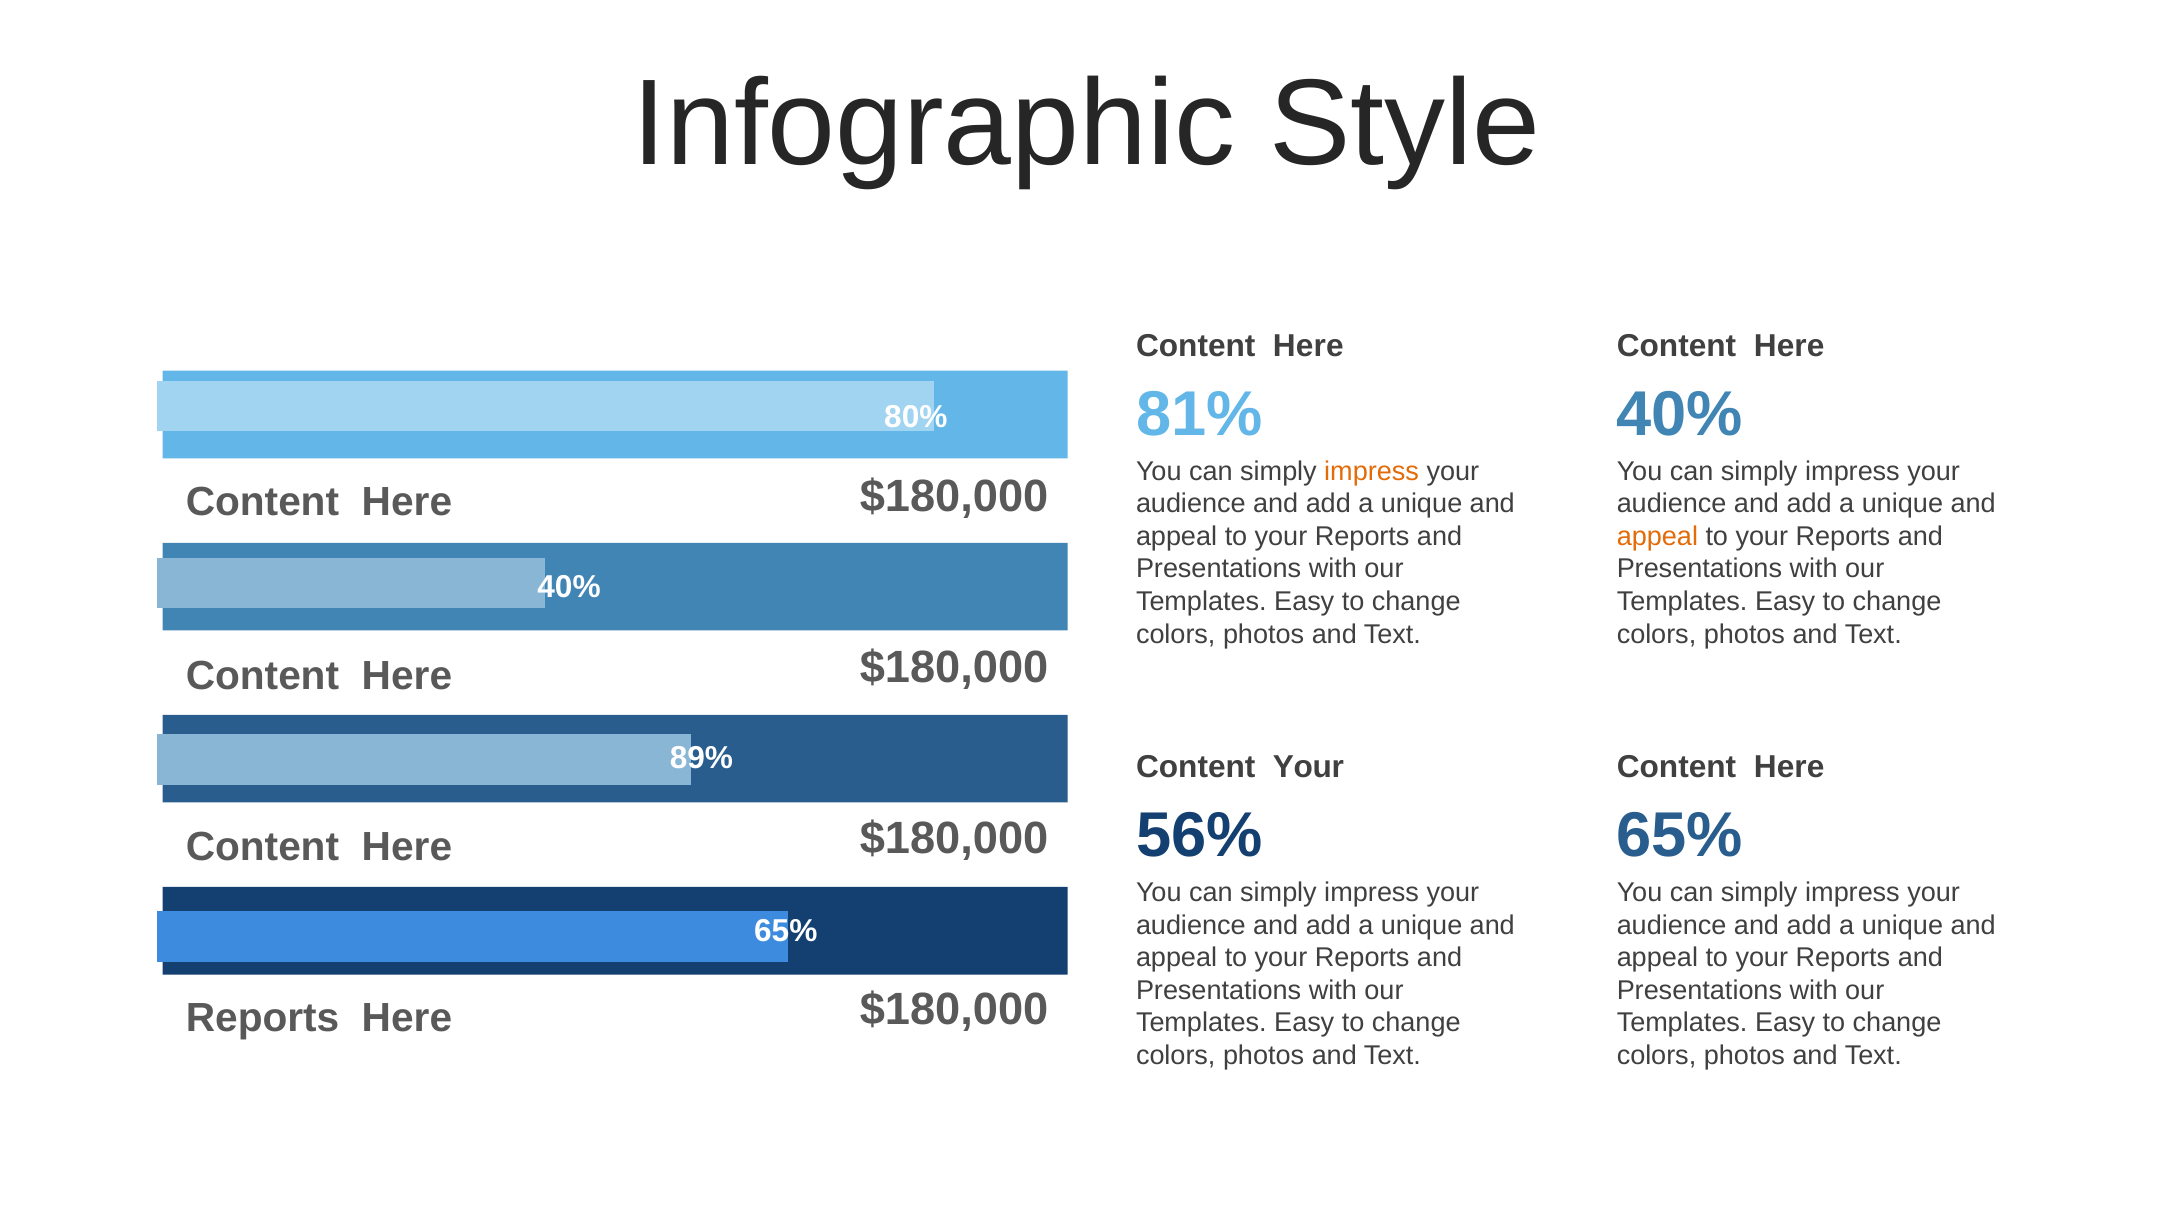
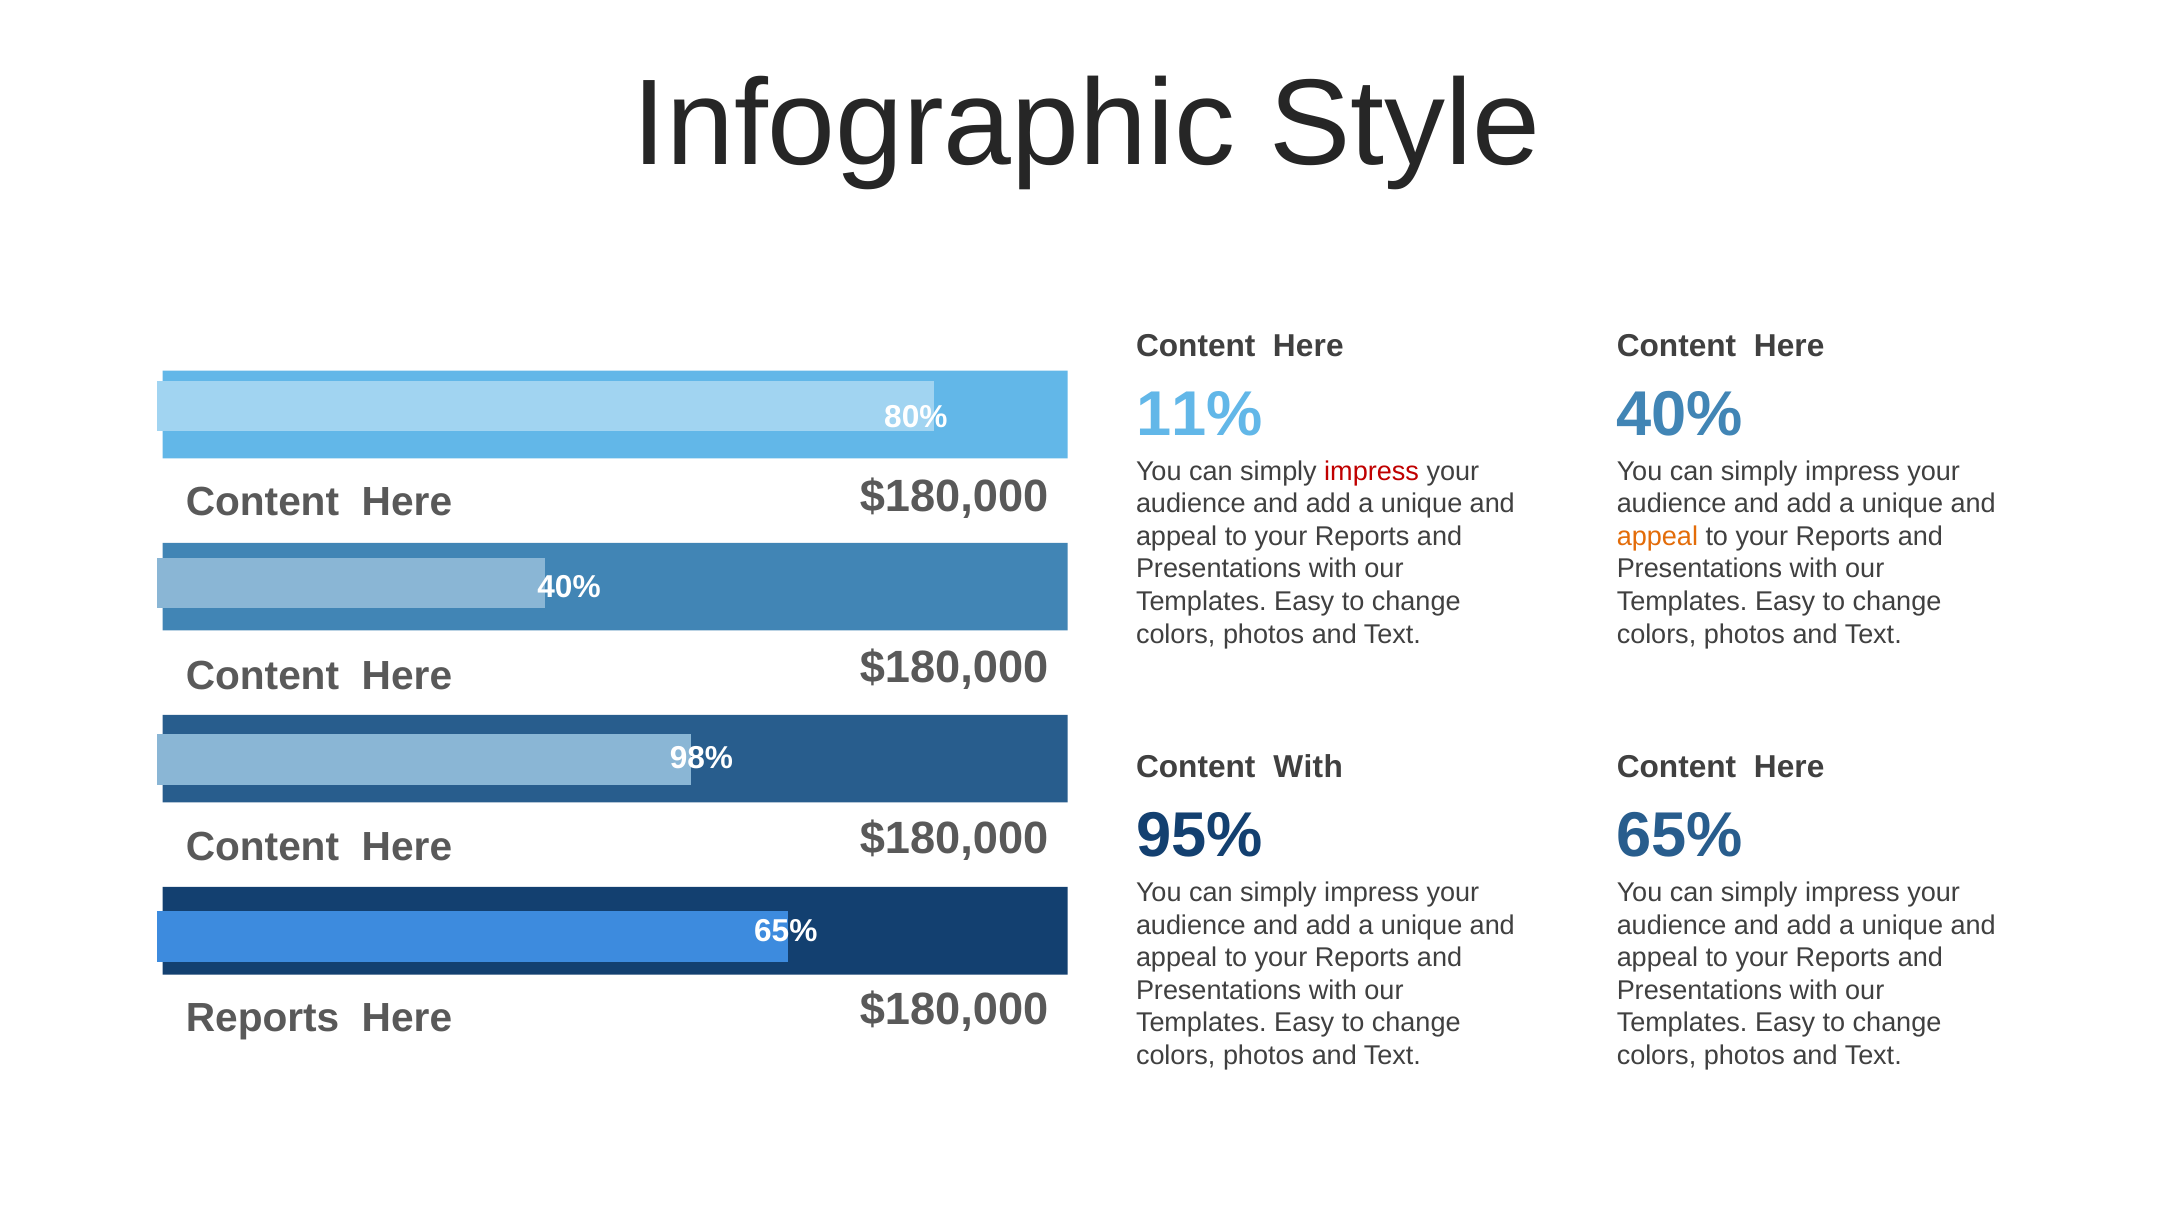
81%: 81% -> 11%
impress at (1372, 471) colour: orange -> red
89%: 89% -> 98%
Content Your: Your -> With
56%: 56% -> 95%
